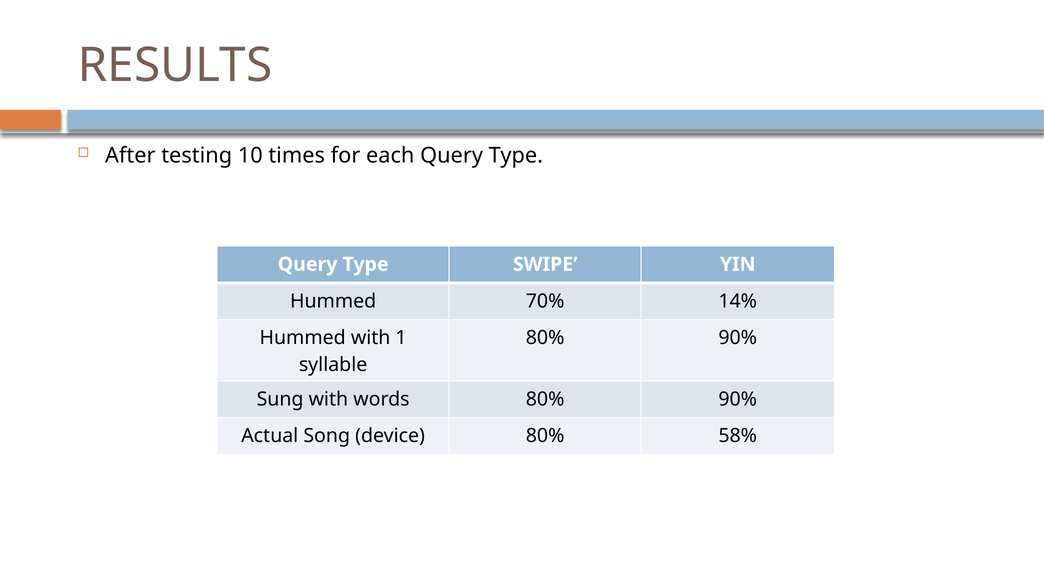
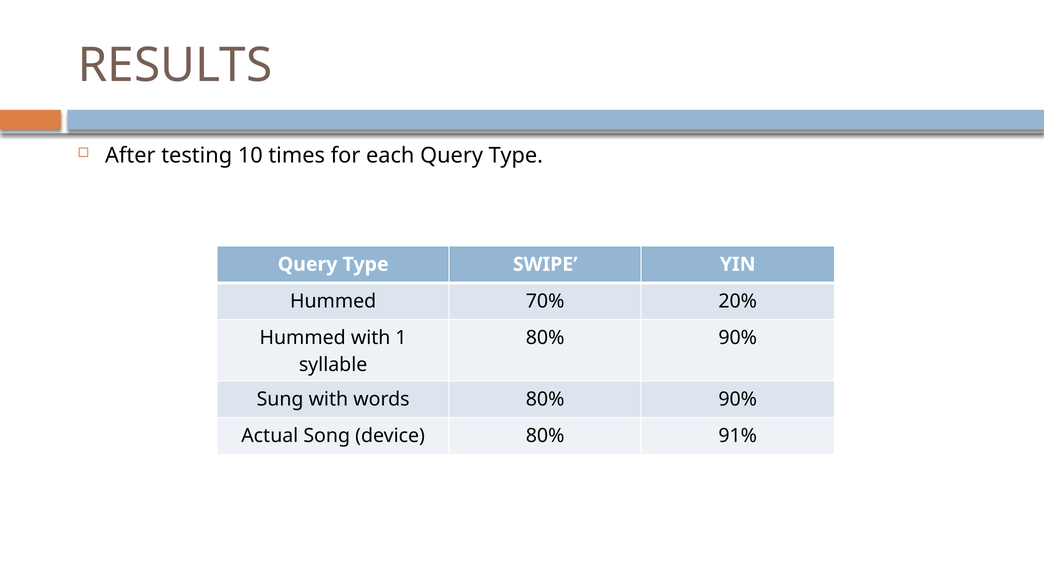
14%: 14% -> 20%
58%: 58% -> 91%
